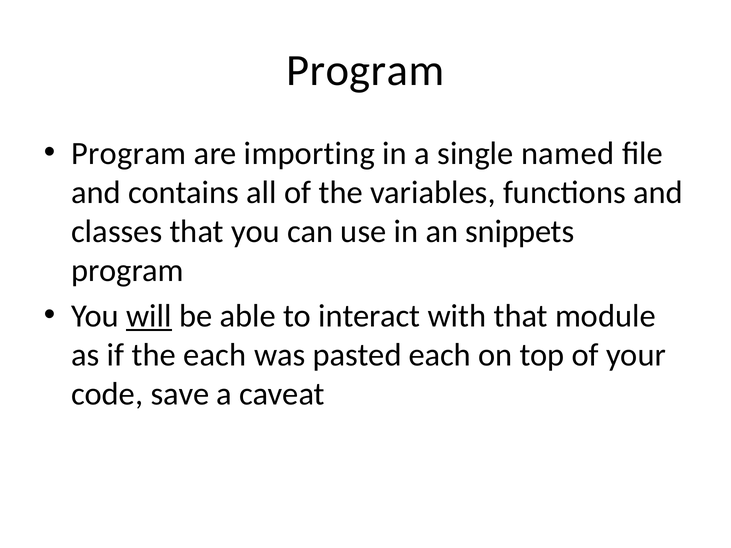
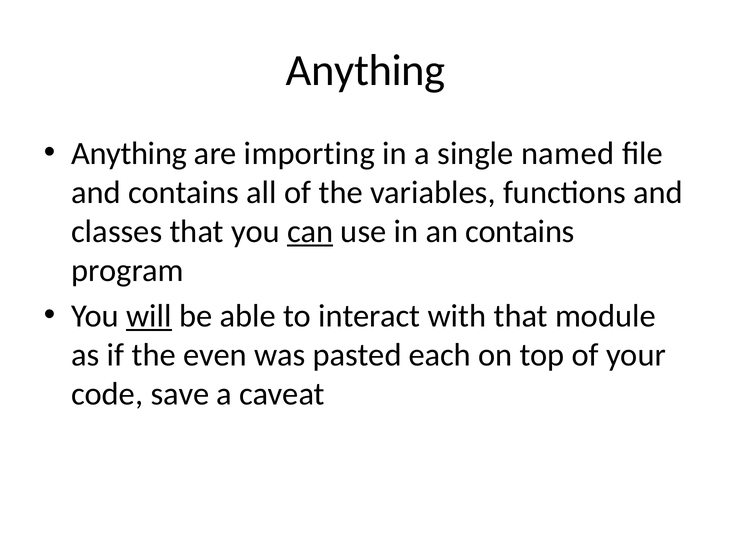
Program at (365, 71): Program -> Anything
Program at (129, 153): Program -> Anything
can underline: none -> present
an snippets: snippets -> contains
the each: each -> even
